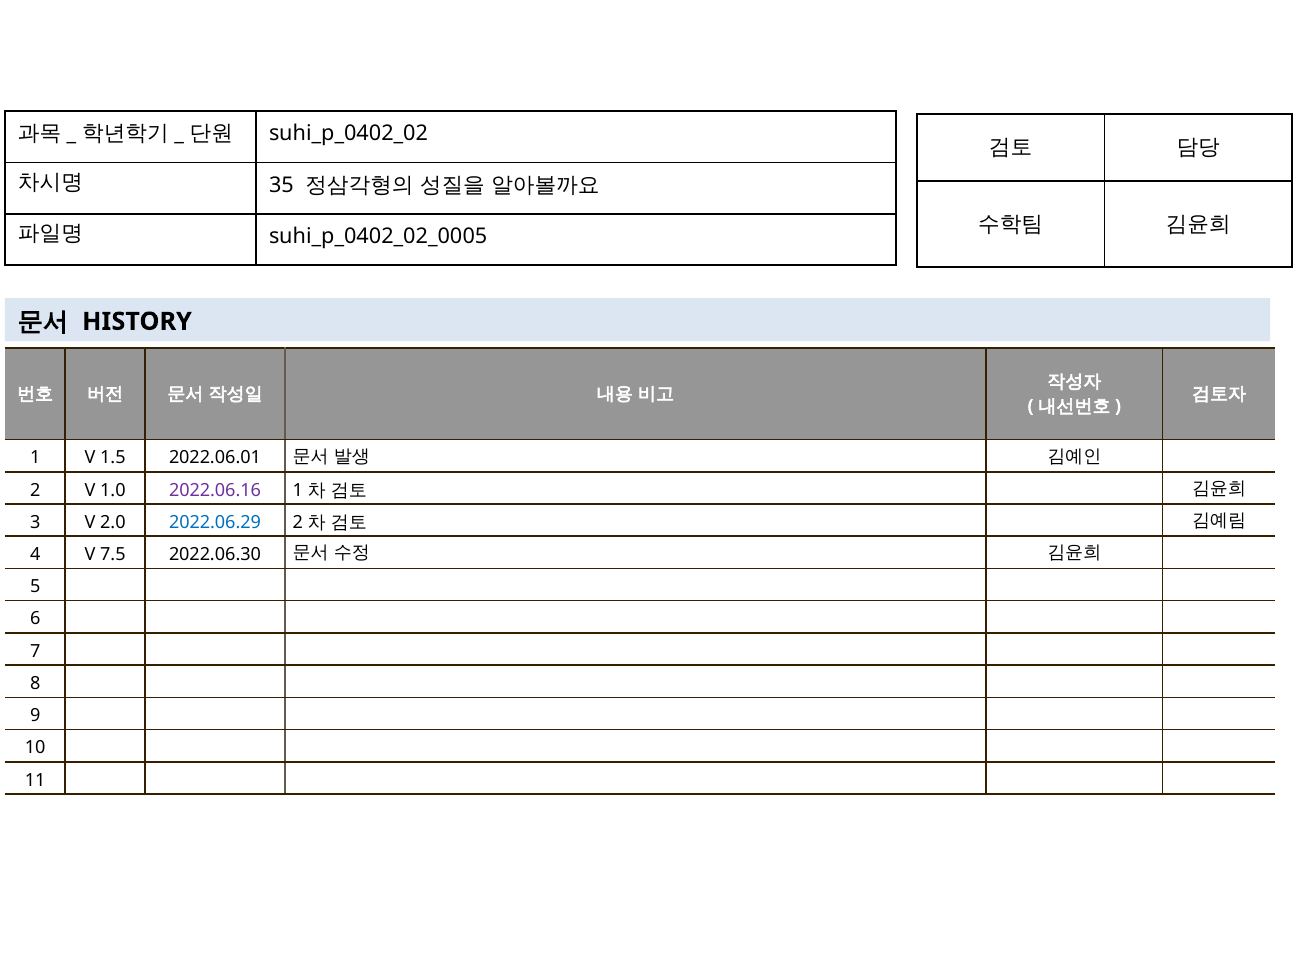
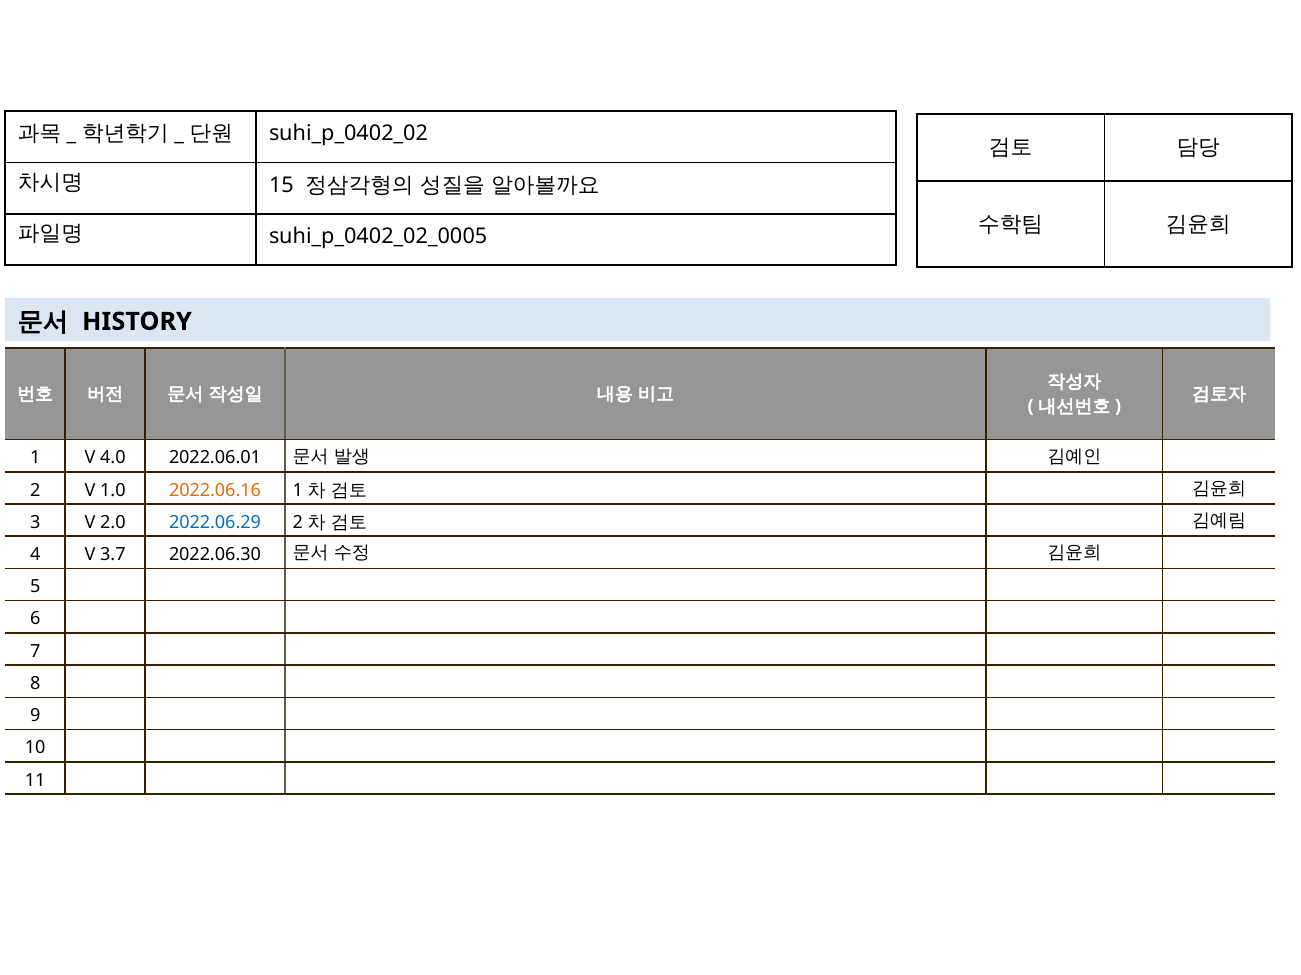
35: 35 -> 15
1.5: 1.5 -> 4.0
2022.06.16 colour: purple -> orange
7.5: 7.5 -> 3.7
